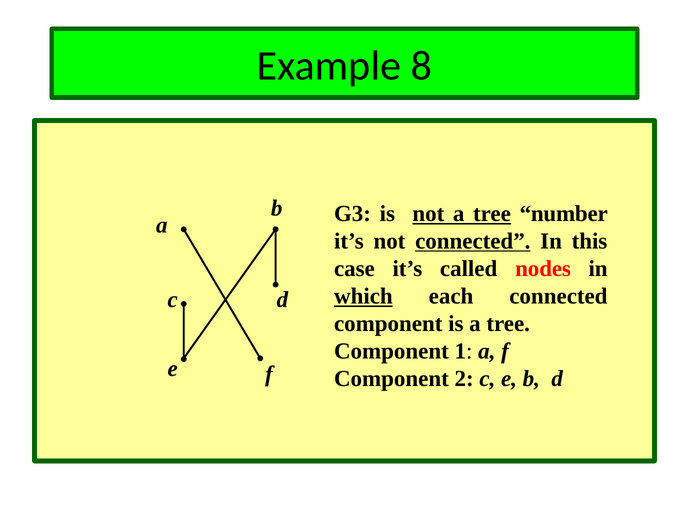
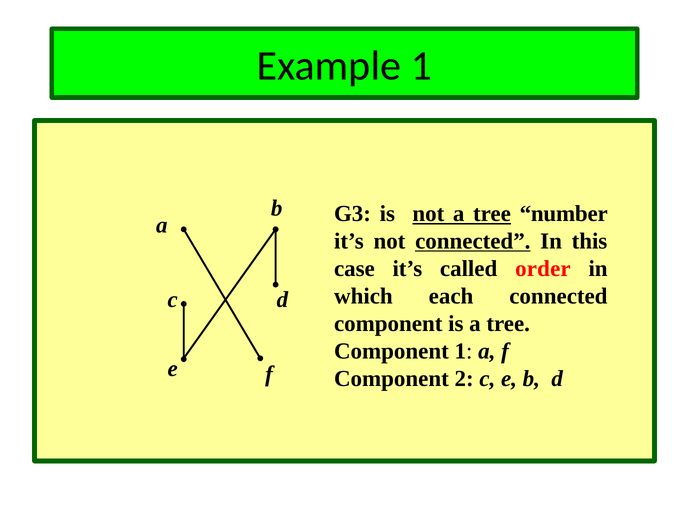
Example 8: 8 -> 1
nodes: nodes -> order
which underline: present -> none
